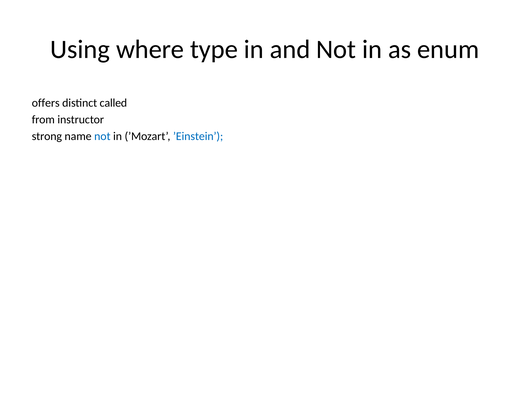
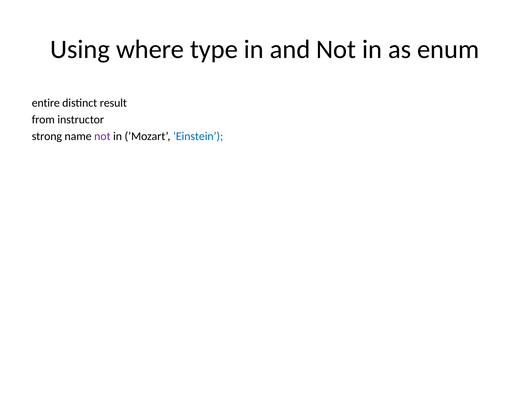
offers: offers -> entire
called: called -> result
not at (102, 136) colour: blue -> purple
